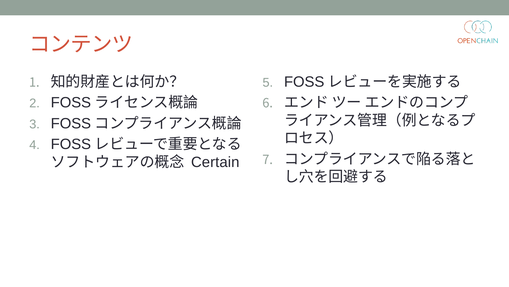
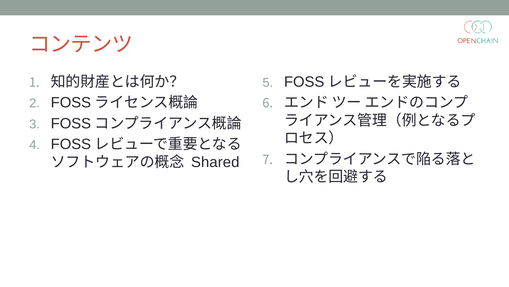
Certain: Certain -> Shared
